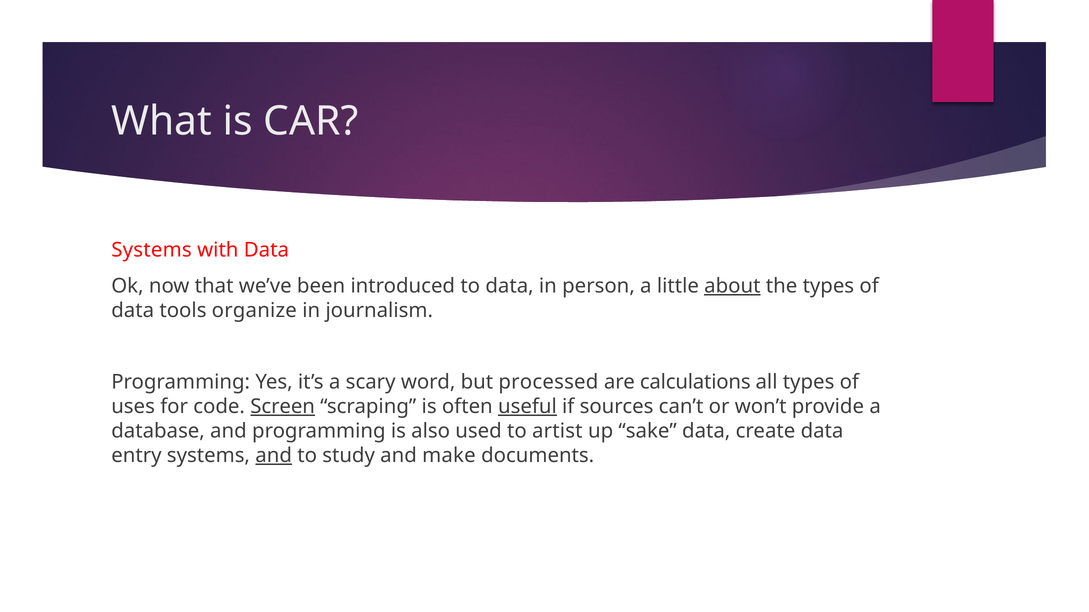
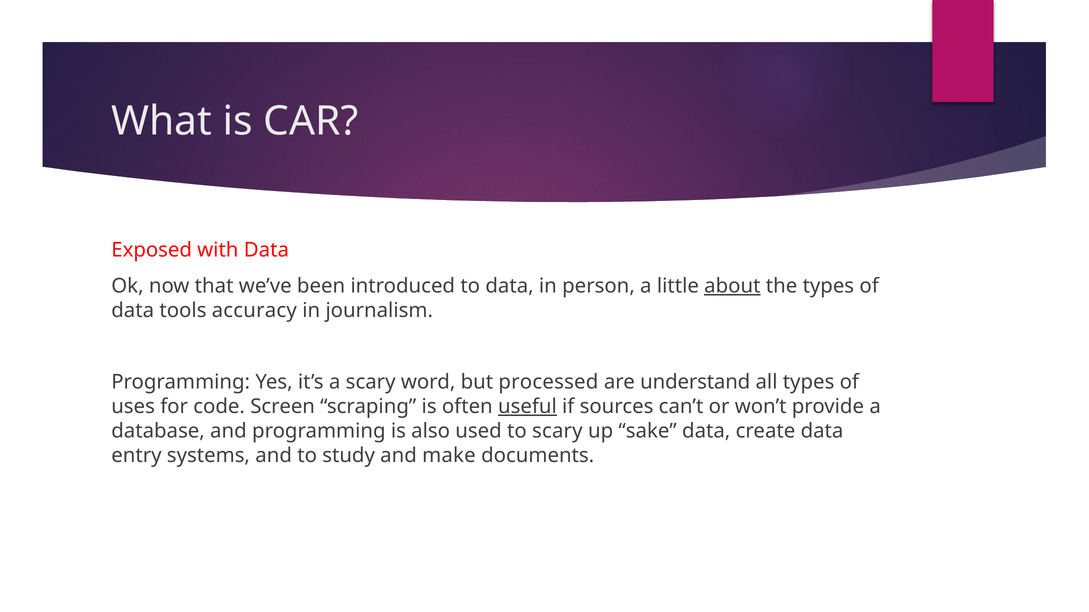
Systems at (152, 250): Systems -> Exposed
organize: organize -> accuracy
calculations: calculations -> understand
Screen underline: present -> none
to artist: artist -> scary
and at (274, 456) underline: present -> none
